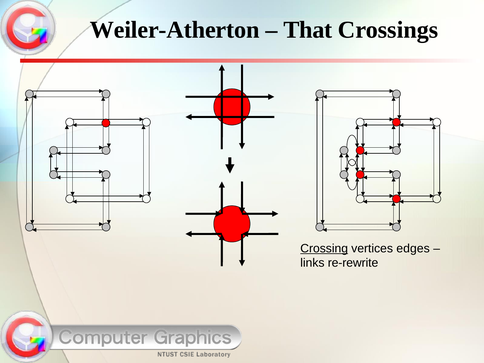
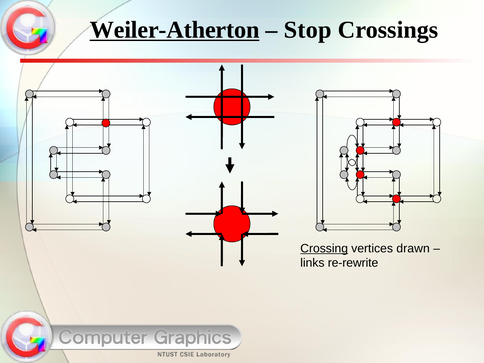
Weiler-Atherton underline: none -> present
That: That -> Stop
edges: edges -> drawn
